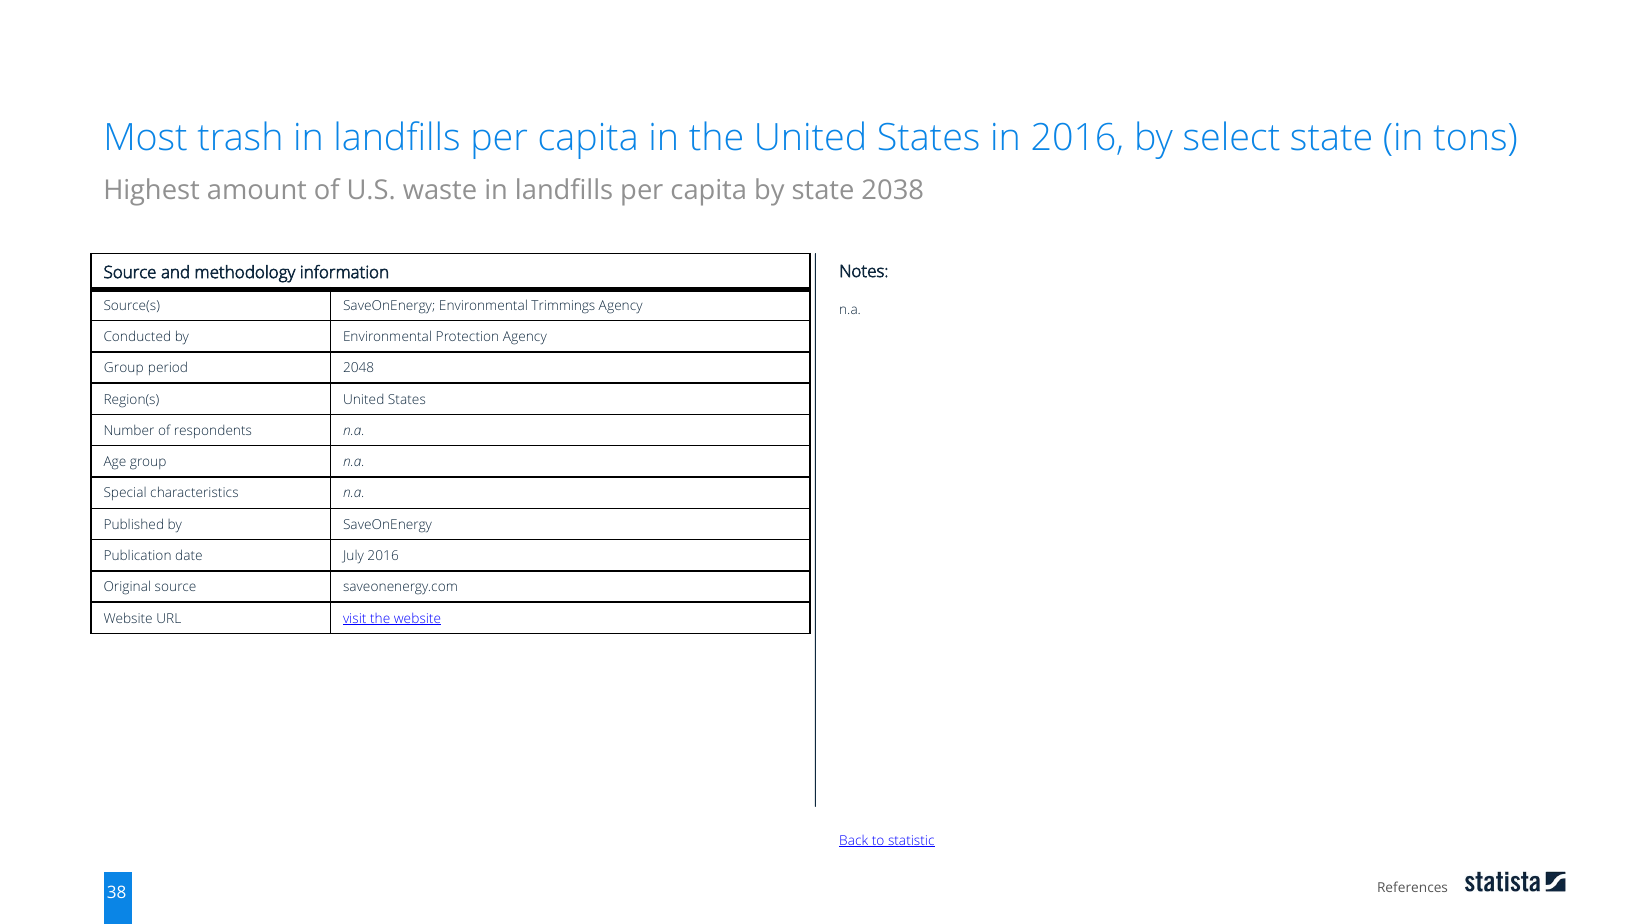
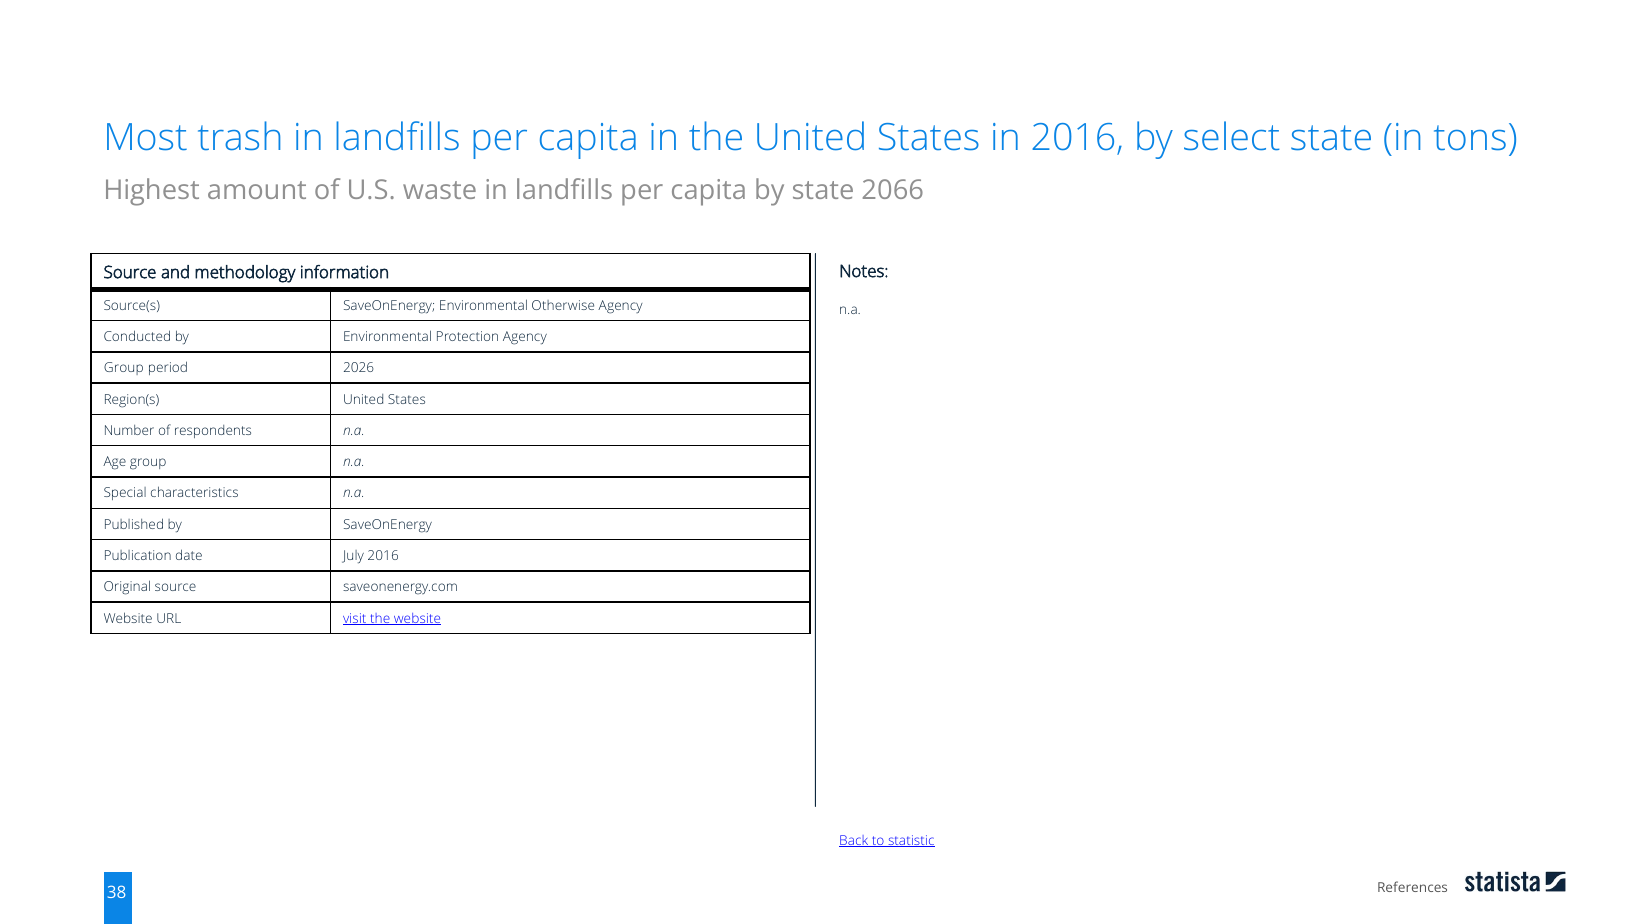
2038: 2038 -> 2066
Trimmings: Trimmings -> Otherwise
2048: 2048 -> 2026
